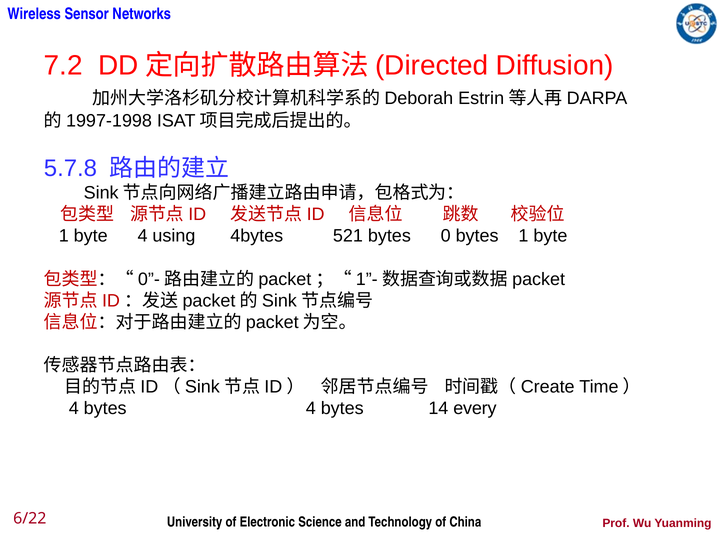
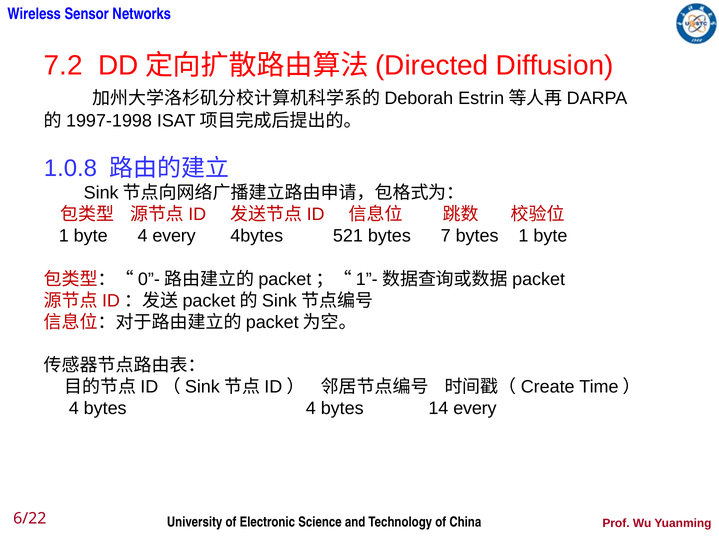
5.7.8: 5.7.8 -> 1.0.8
4 using: using -> every
0: 0 -> 7
